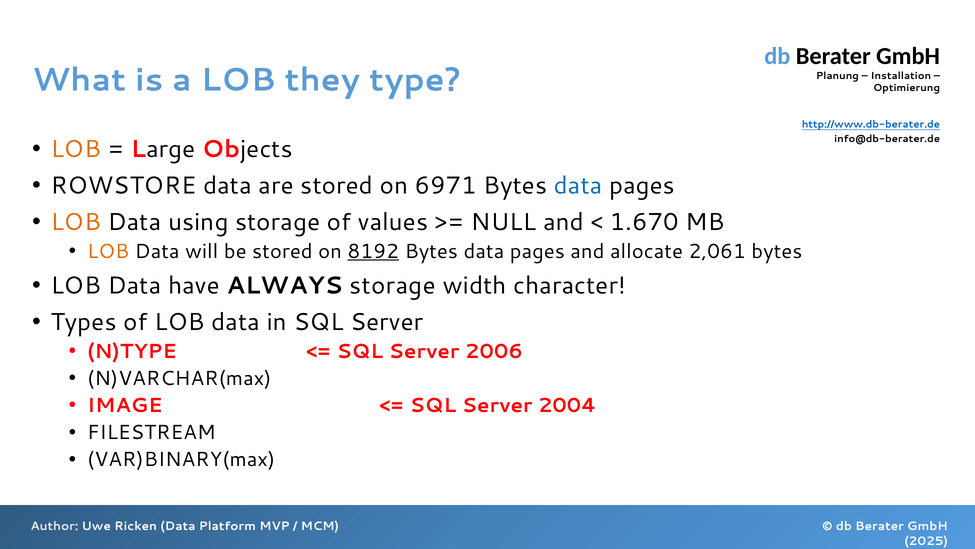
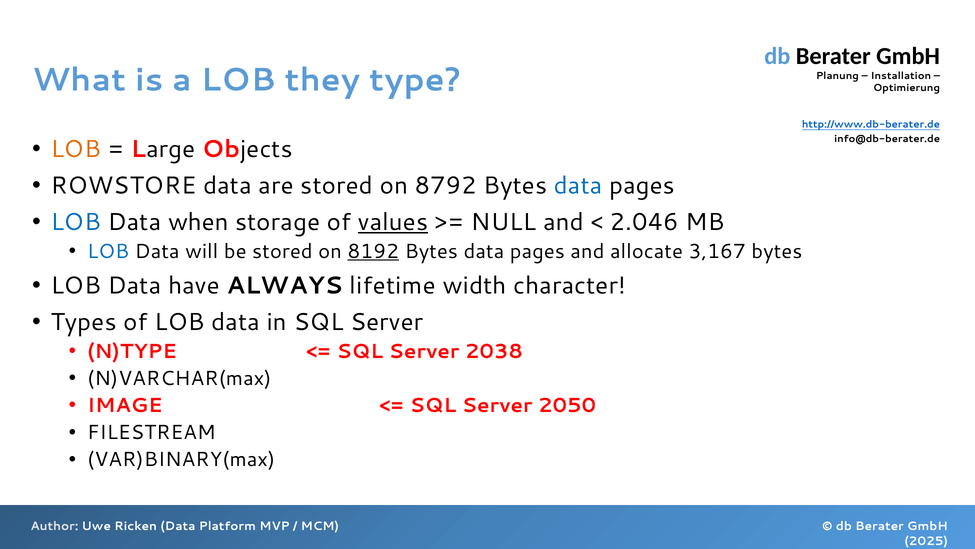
6971: 6971 -> 8792
LOB at (76, 222) colour: orange -> blue
using: using -> when
values underline: none -> present
1.670: 1.670 -> 2.046
LOB at (108, 251) colour: orange -> blue
2,061: 2,061 -> 3,167
ALWAYS storage: storage -> lifetime
2006: 2006 -> 2038
2004: 2004 -> 2050
